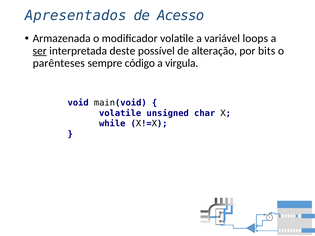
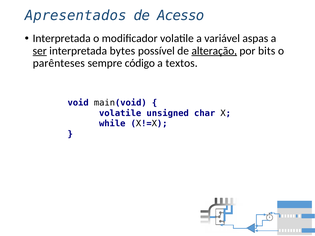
Armazenada at (62, 39): Armazenada -> Interpretada
loops: loops -> aspas
deste: deste -> bytes
alteração underline: none -> present
virgula: virgula -> textos
